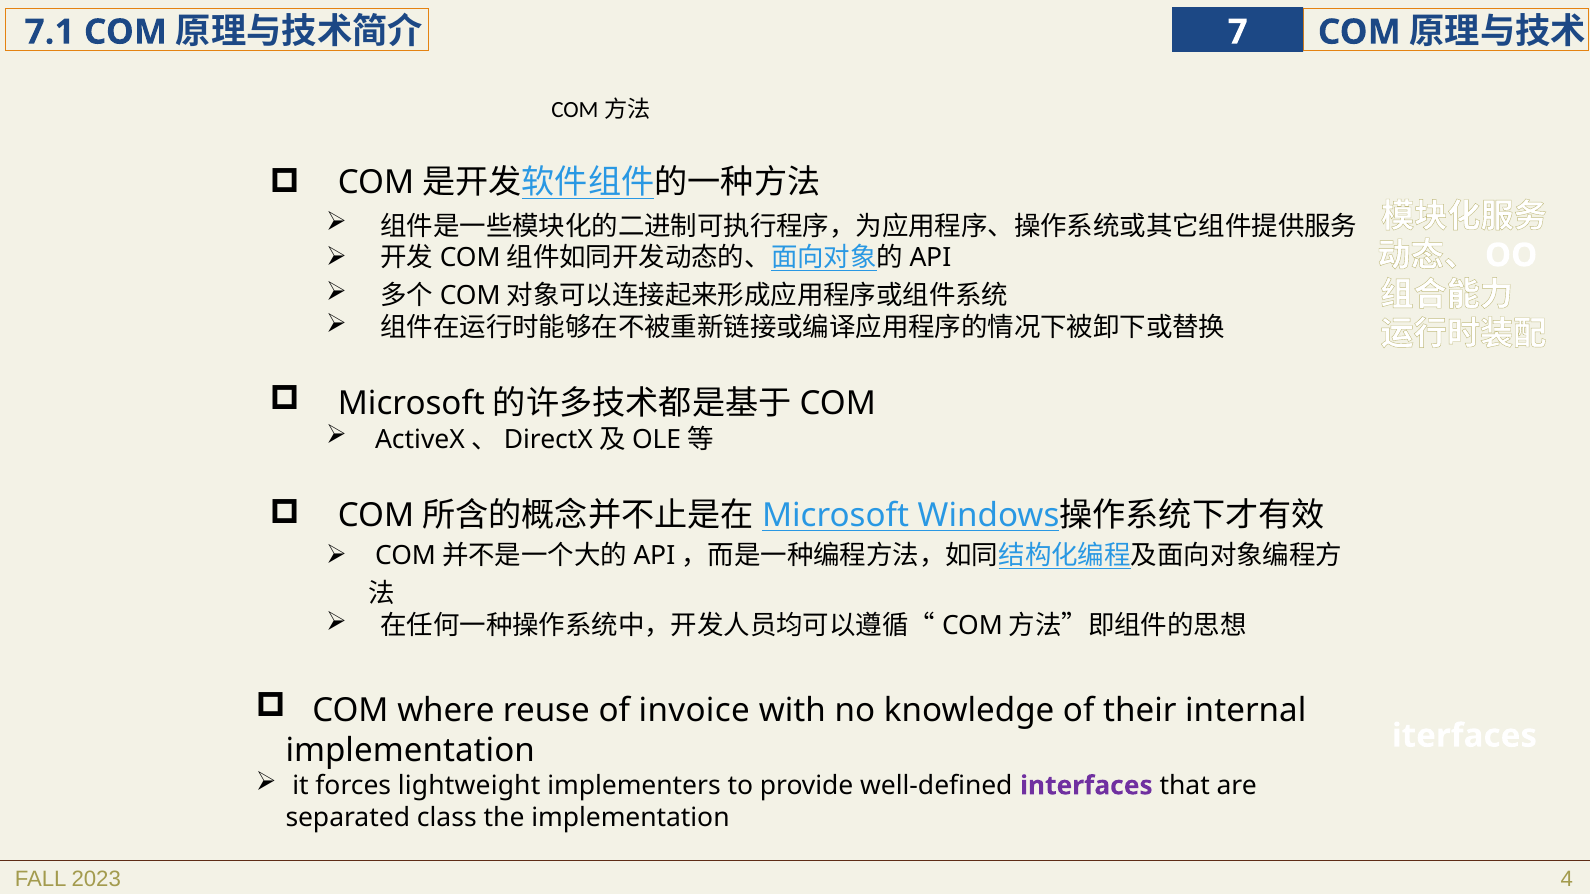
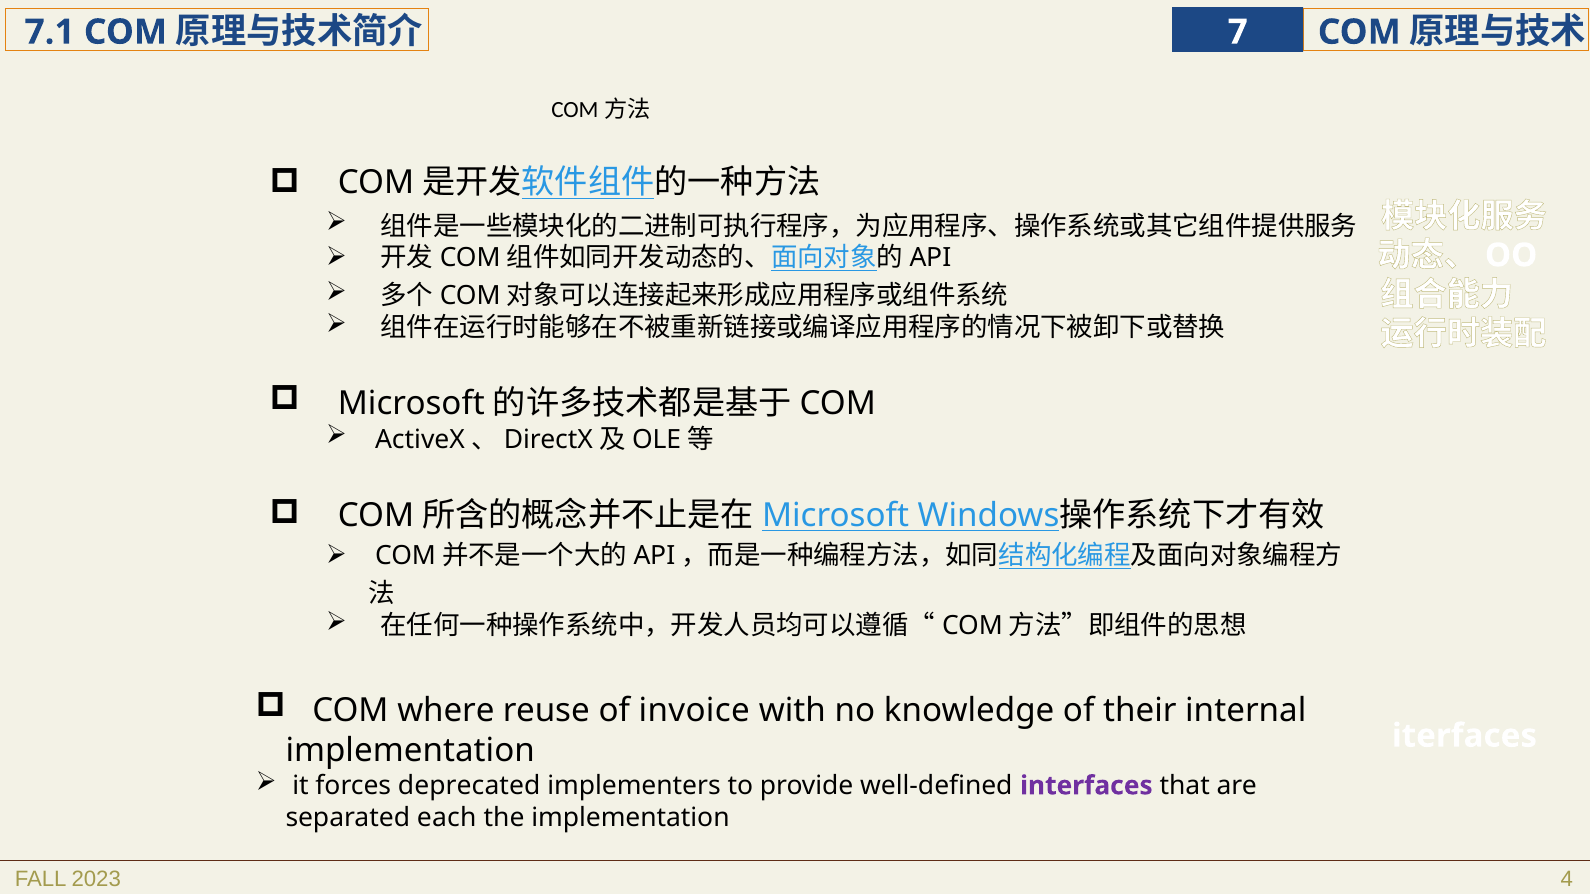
lightweight: lightweight -> deprecated
class: class -> each
